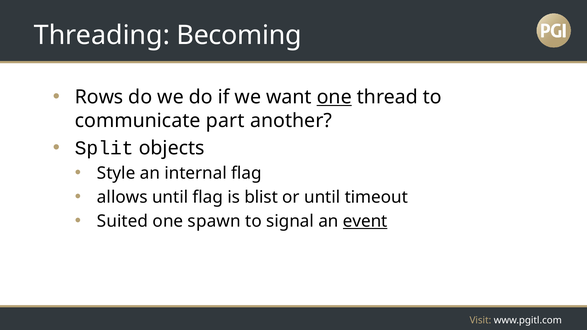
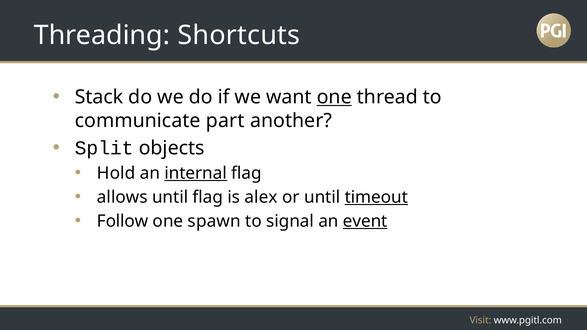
Becoming: Becoming -> Shortcuts
Rows: Rows -> Stack
Style: Style -> Hold
internal underline: none -> present
blist: blist -> alex
timeout underline: none -> present
Suited: Suited -> Follow
